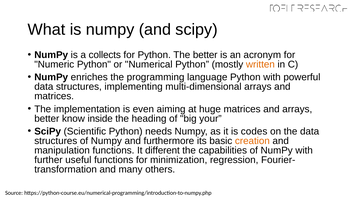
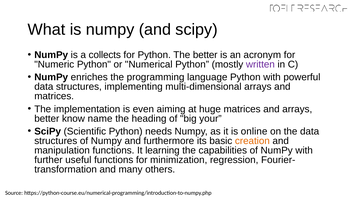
written colour: orange -> purple
inside: inside -> name
codes: codes -> online
different: different -> learning
